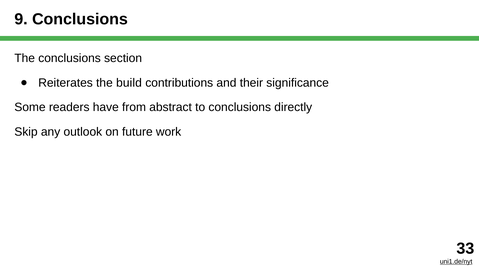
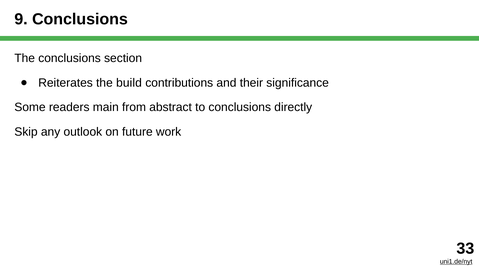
have: have -> main
